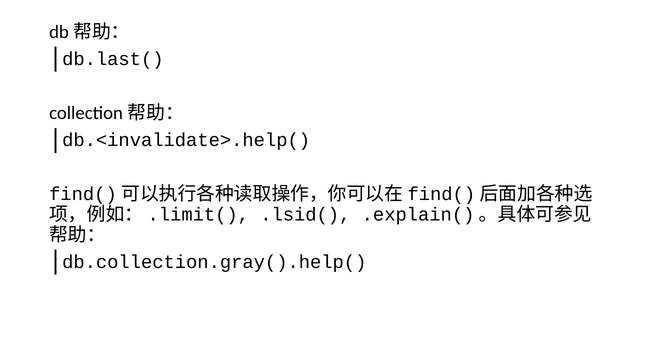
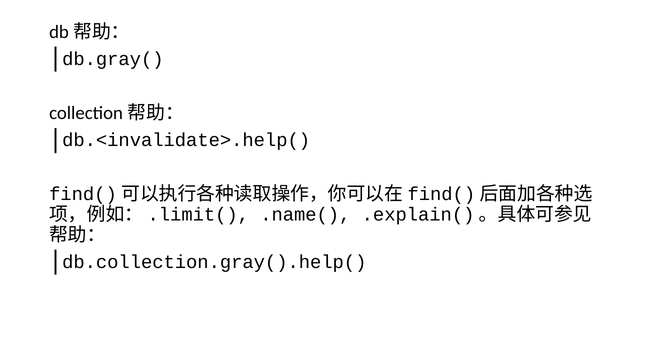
db.last(: db.last( -> db.gray(
.lsid(: .lsid( -> .name(
